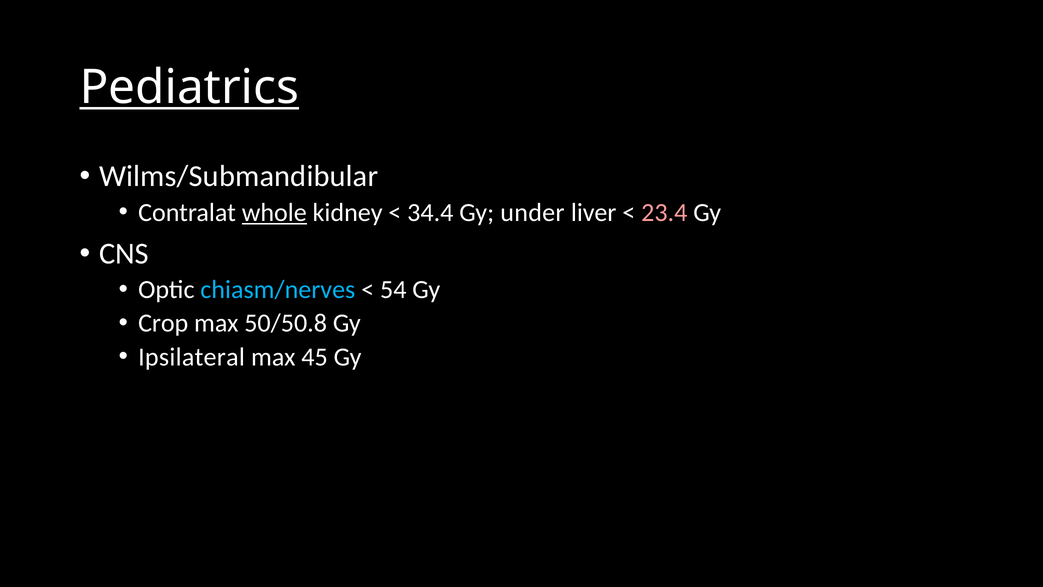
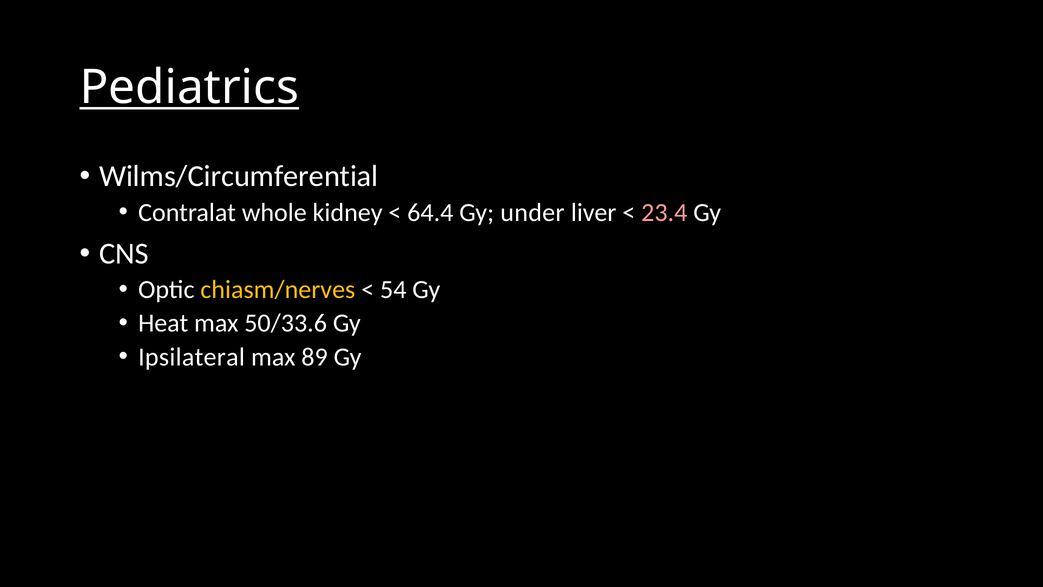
Wilms/Submandibular: Wilms/Submandibular -> Wilms/Circumferential
whole underline: present -> none
34.4: 34.4 -> 64.4
chiasm/nerves colour: light blue -> yellow
Crop: Crop -> Heat
50/50.8: 50/50.8 -> 50/33.6
45: 45 -> 89
